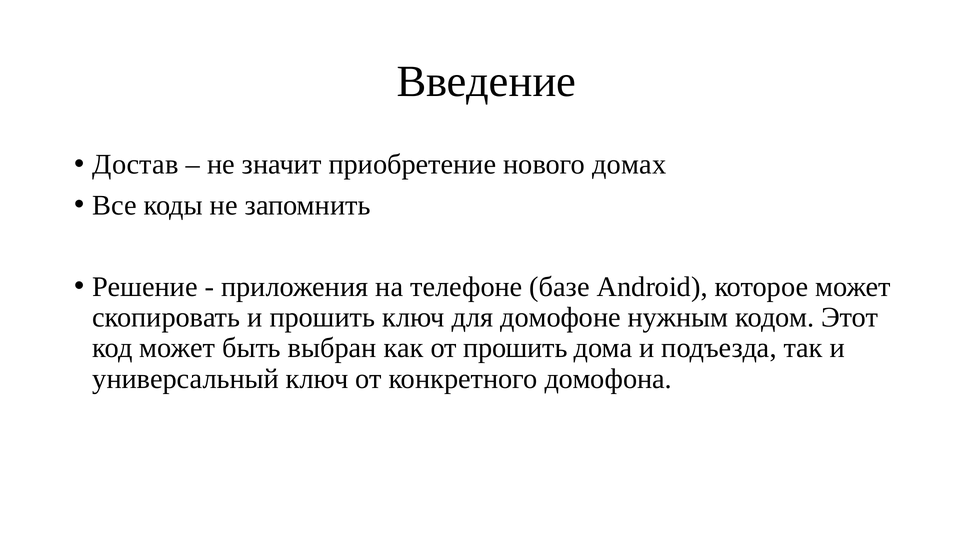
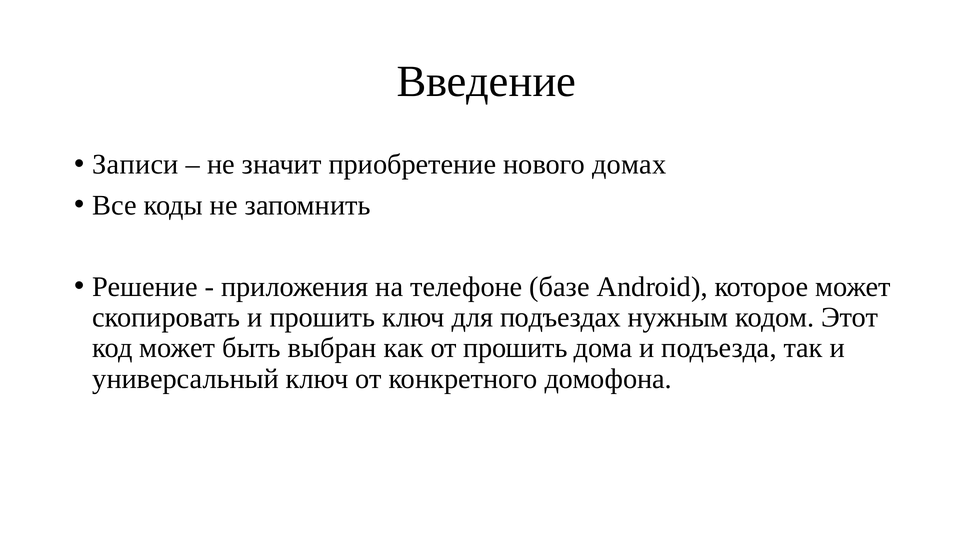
Достав: Достав -> Записи
домофоне: домофоне -> подъездах
